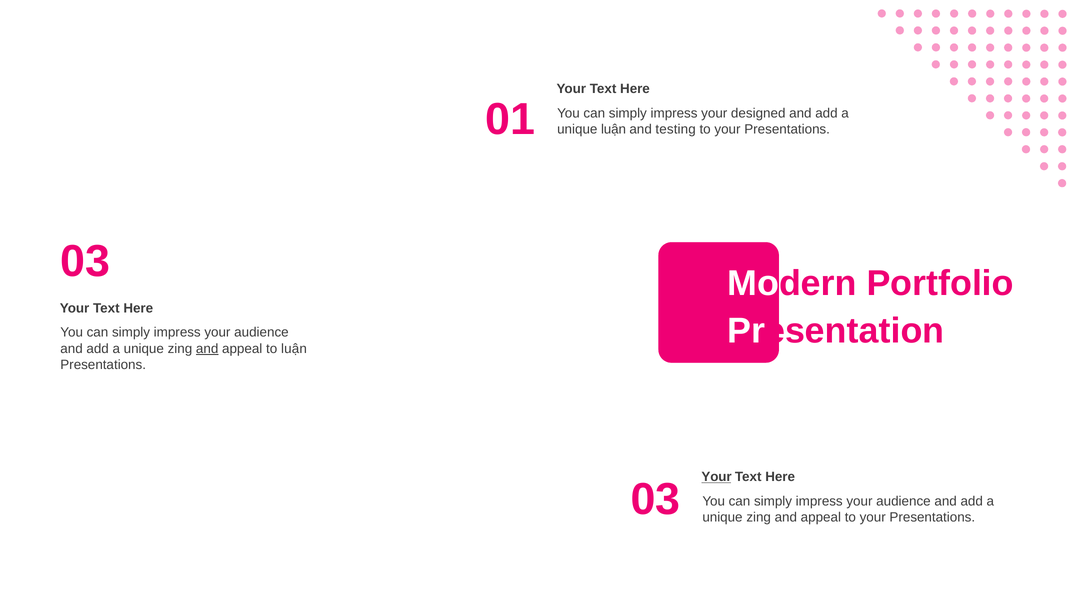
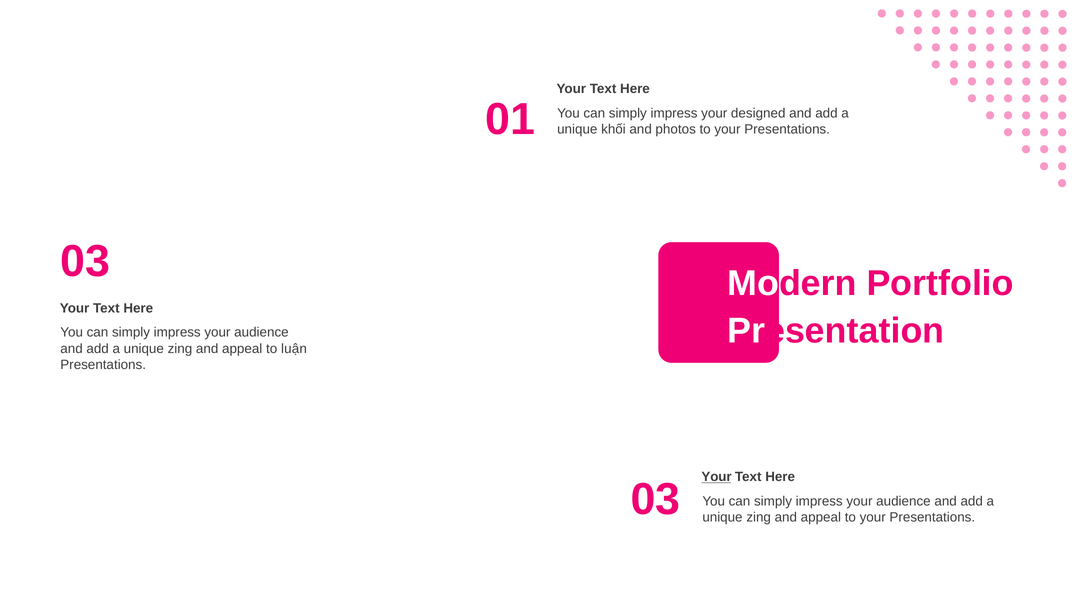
unique luận: luận -> khối
testing: testing -> photos
and at (207, 348) underline: present -> none
